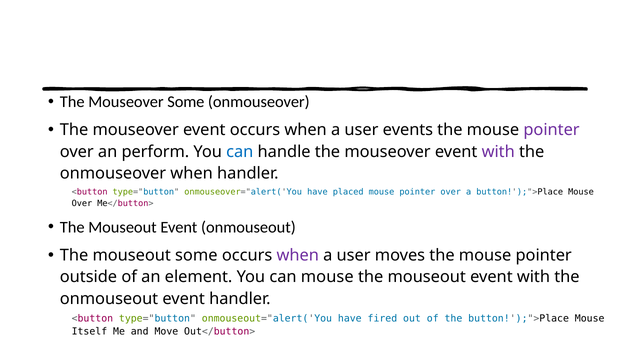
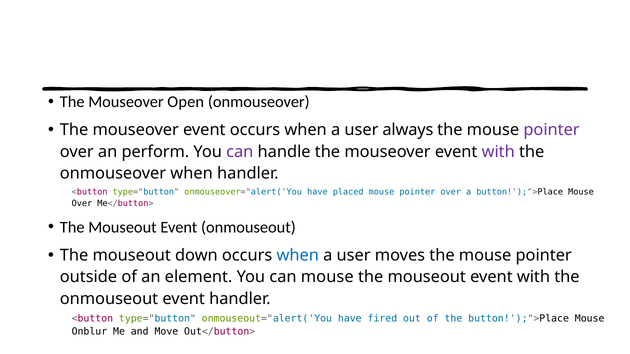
Mouseover Some: Some -> Open
events: events -> always
can at (240, 152) colour: blue -> purple
mouseout some: some -> down
when at (298, 256) colour: purple -> blue
Itself: Itself -> Onblur
